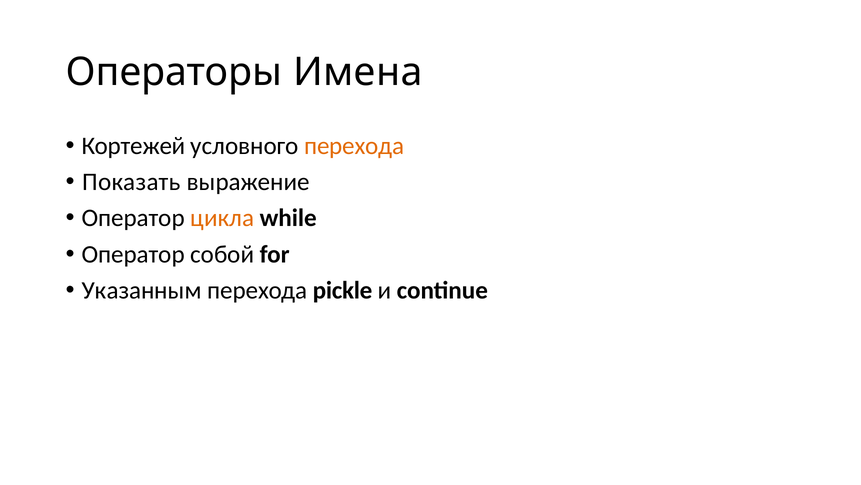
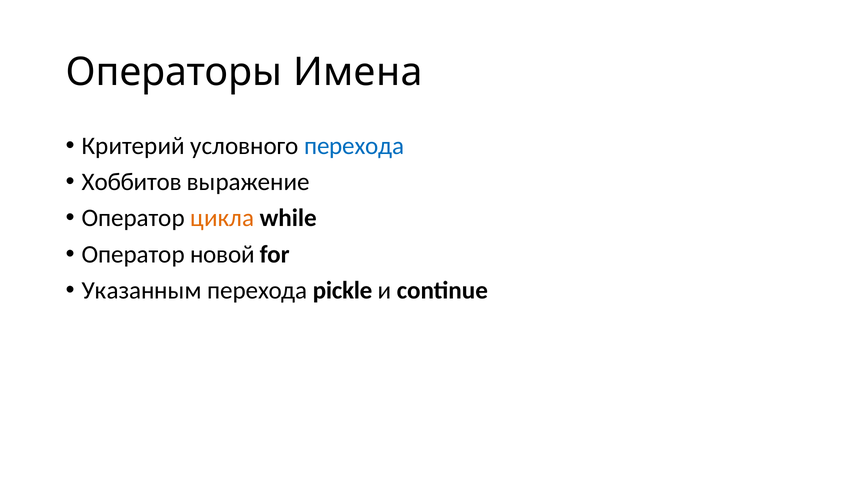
Кортежей: Кортежей -> Критерий
перехода at (354, 146) colour: orange -> blue
Показать: Показать -> Хоббитов
собой: собой -> новой
